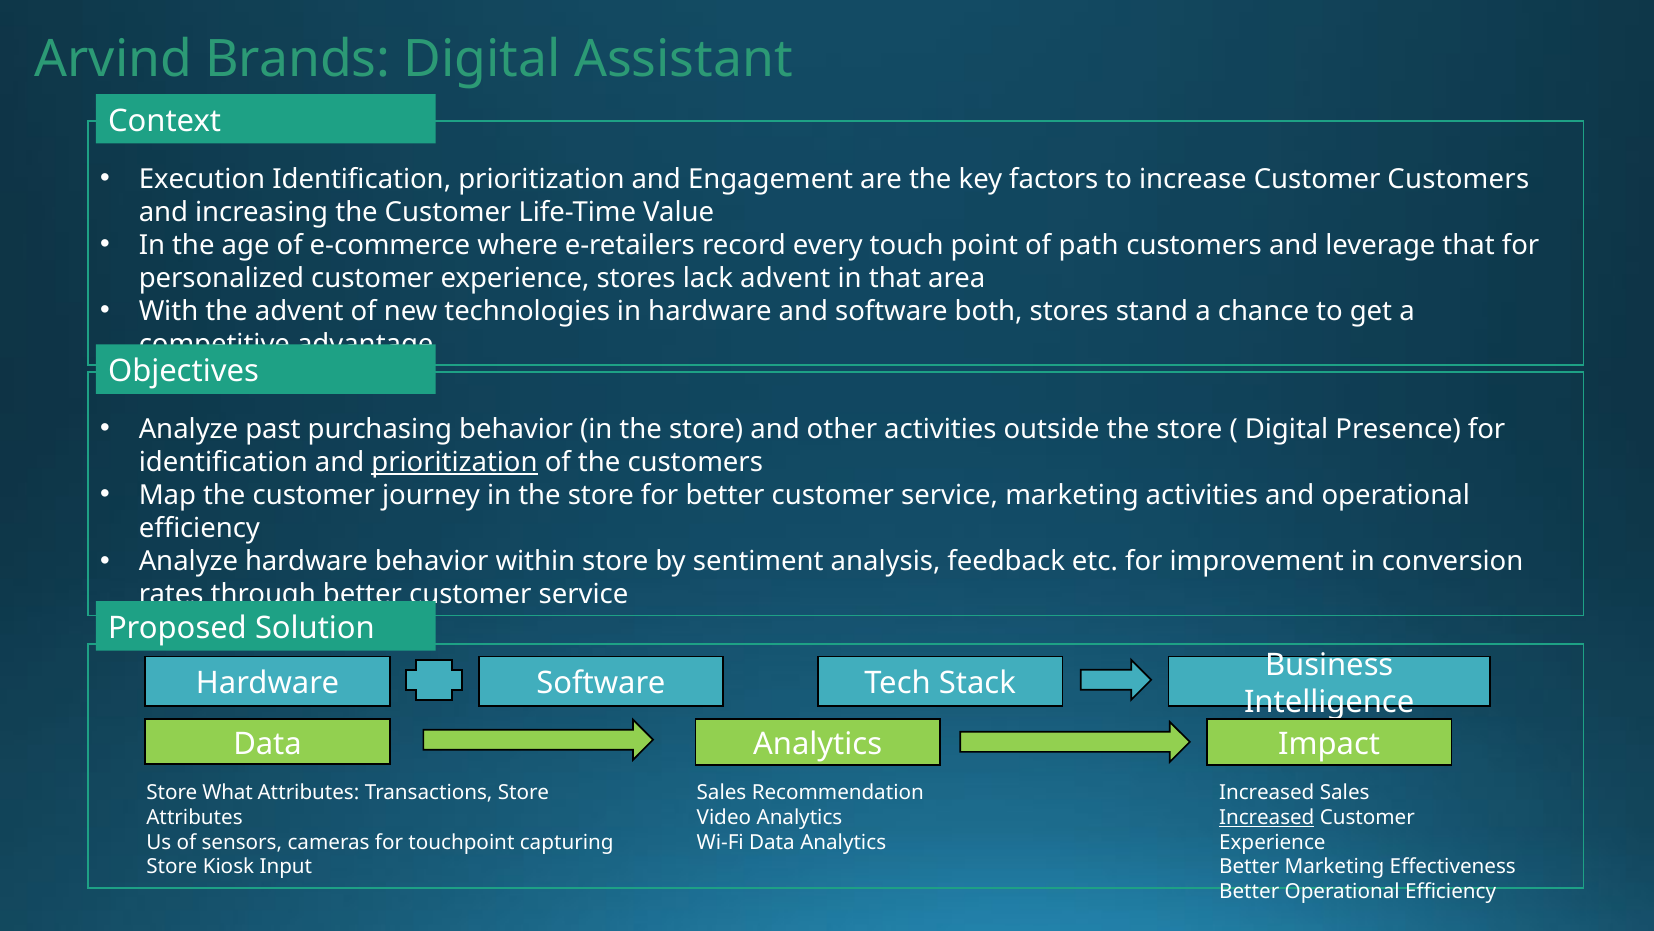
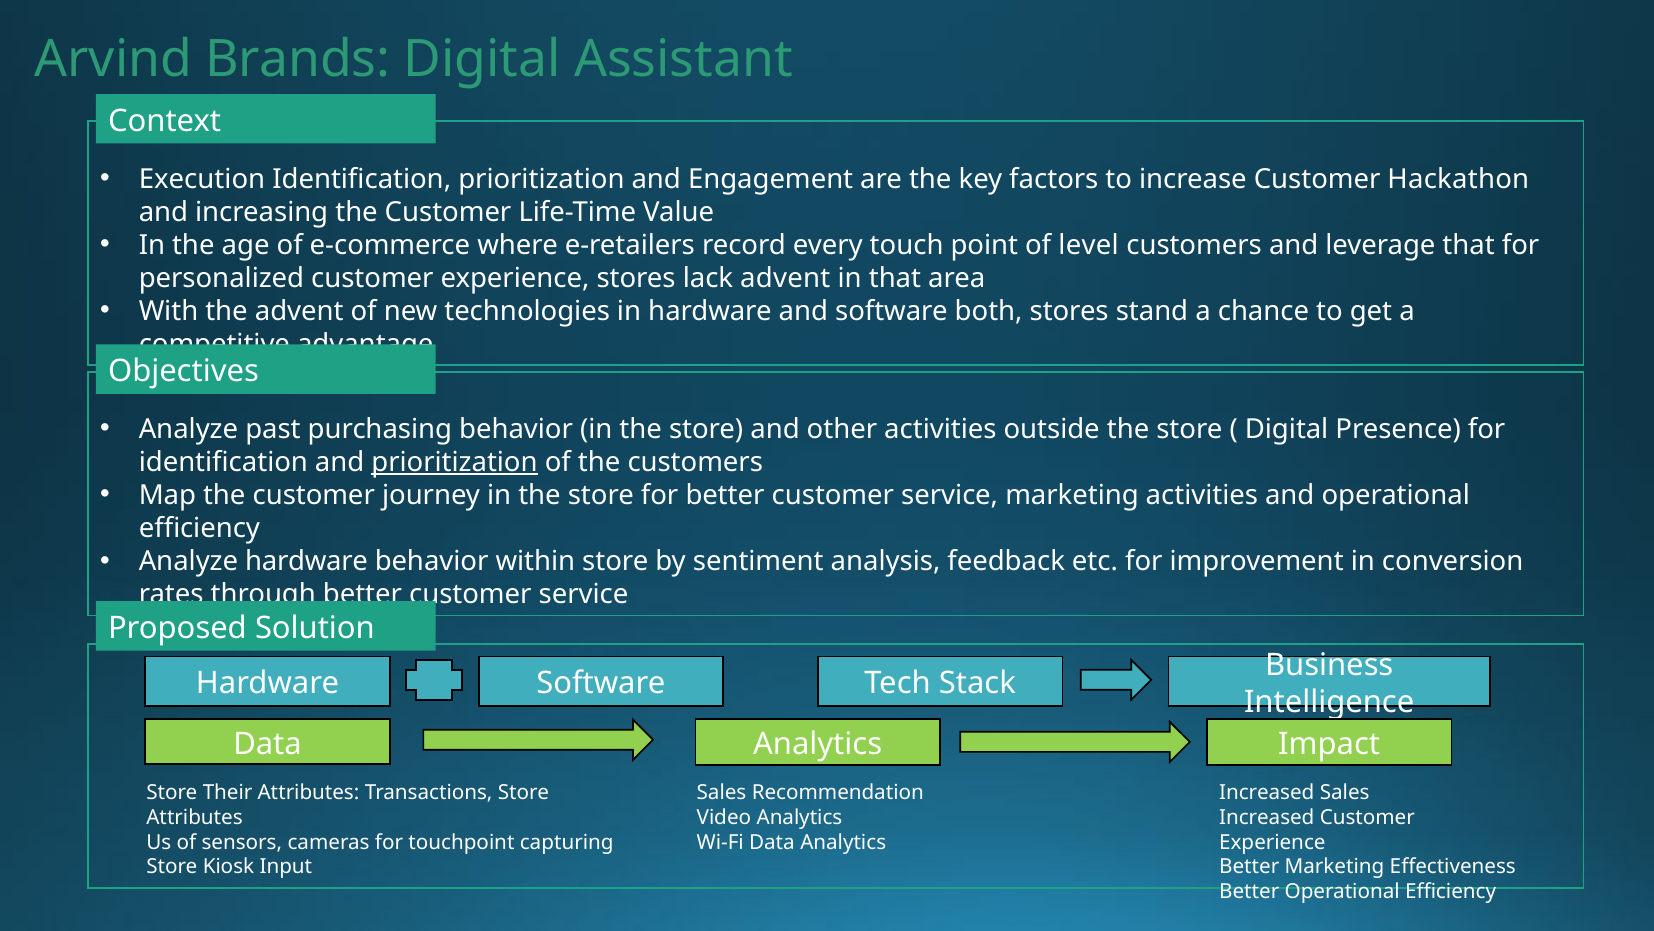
Customer Customers: Customers -> Hackathon
path: path -> level
What: What -> Their
Increased at (1267, 817) underline: present -> none
